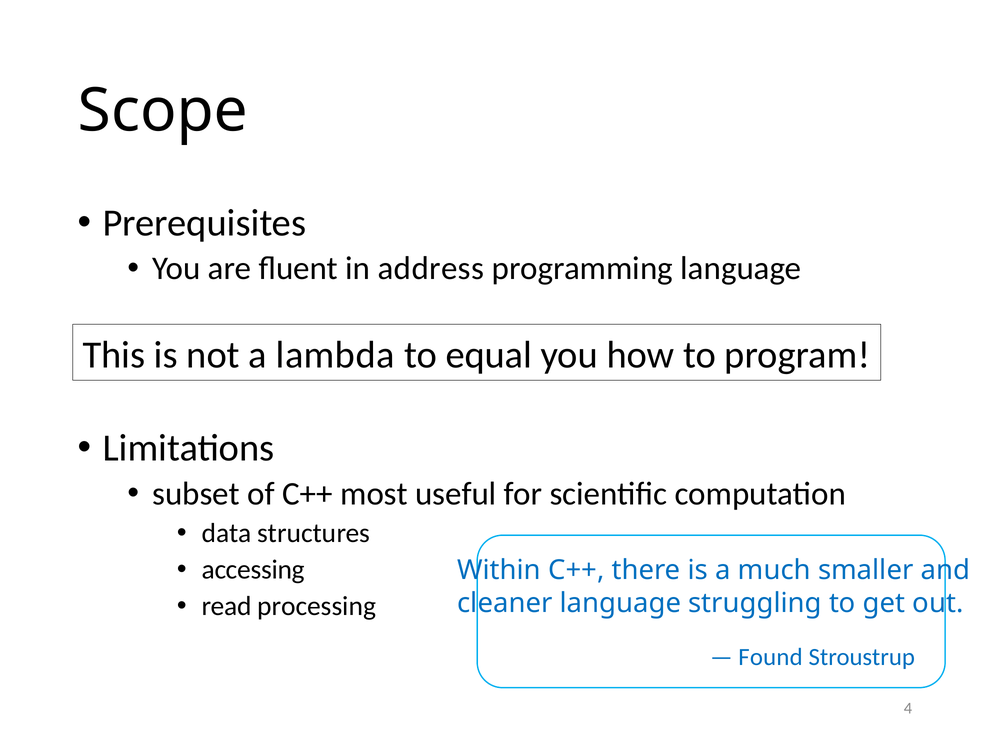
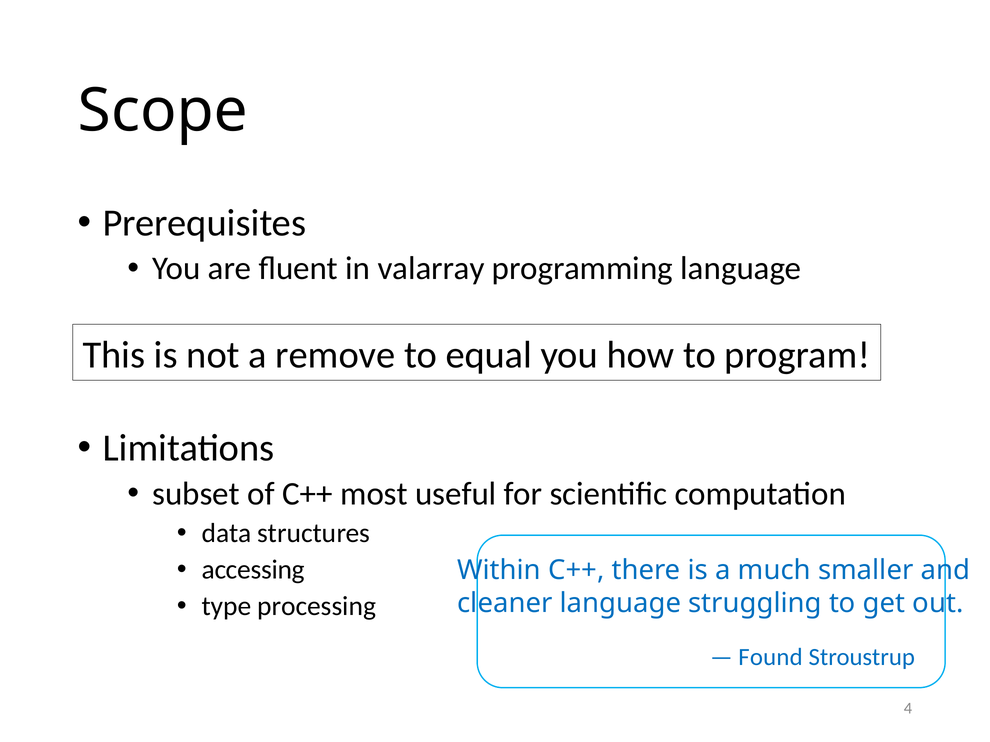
address: address -> valarray
lambda: lambda -> remove
read: read -> type
